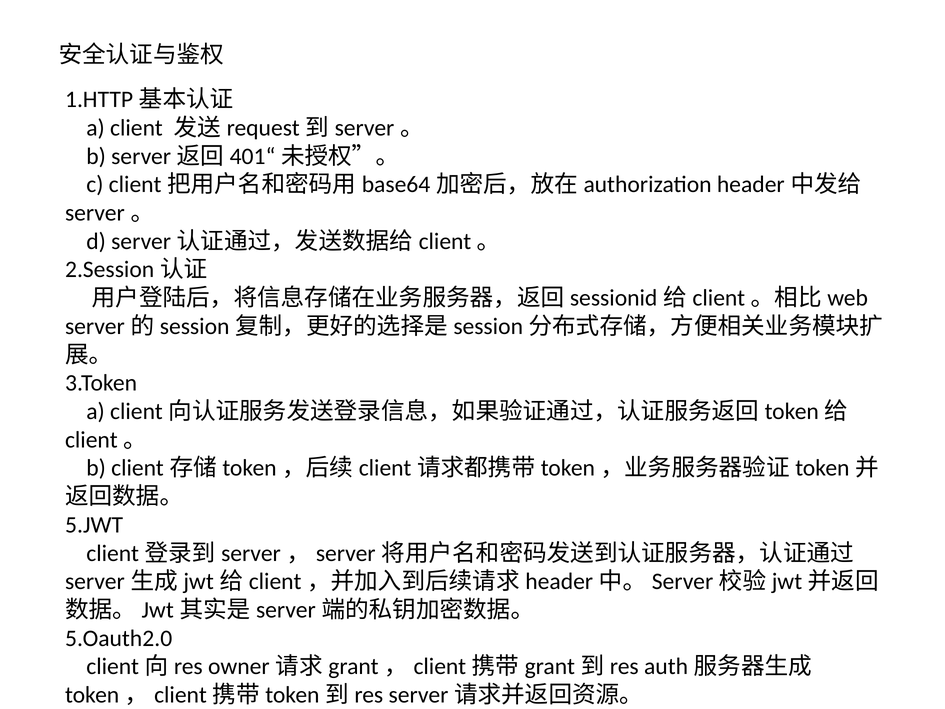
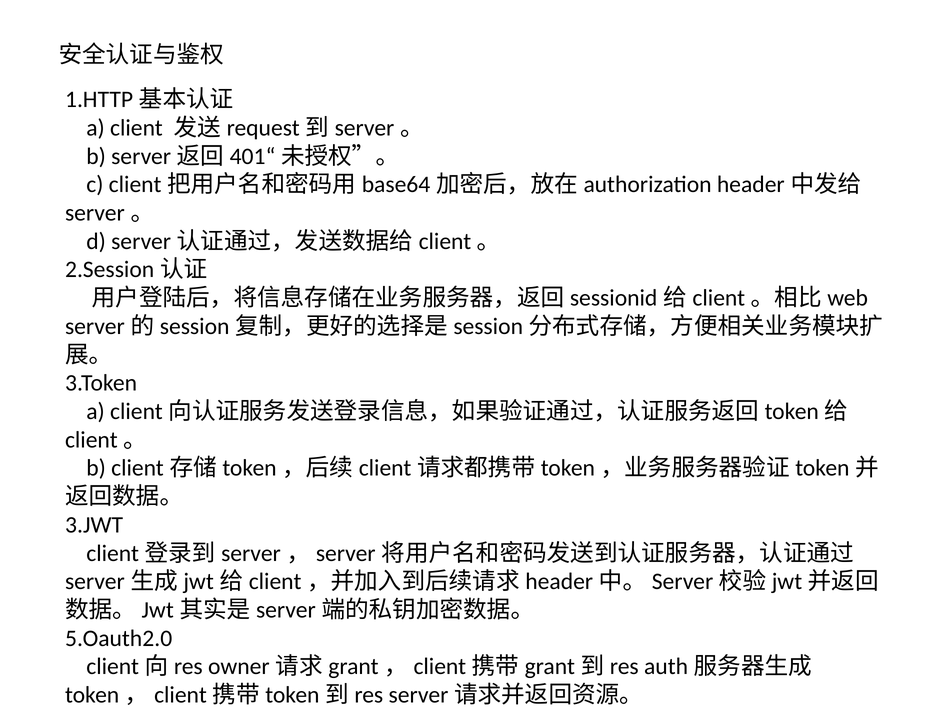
5.JWT: 5.JWT -> 3.JWT
